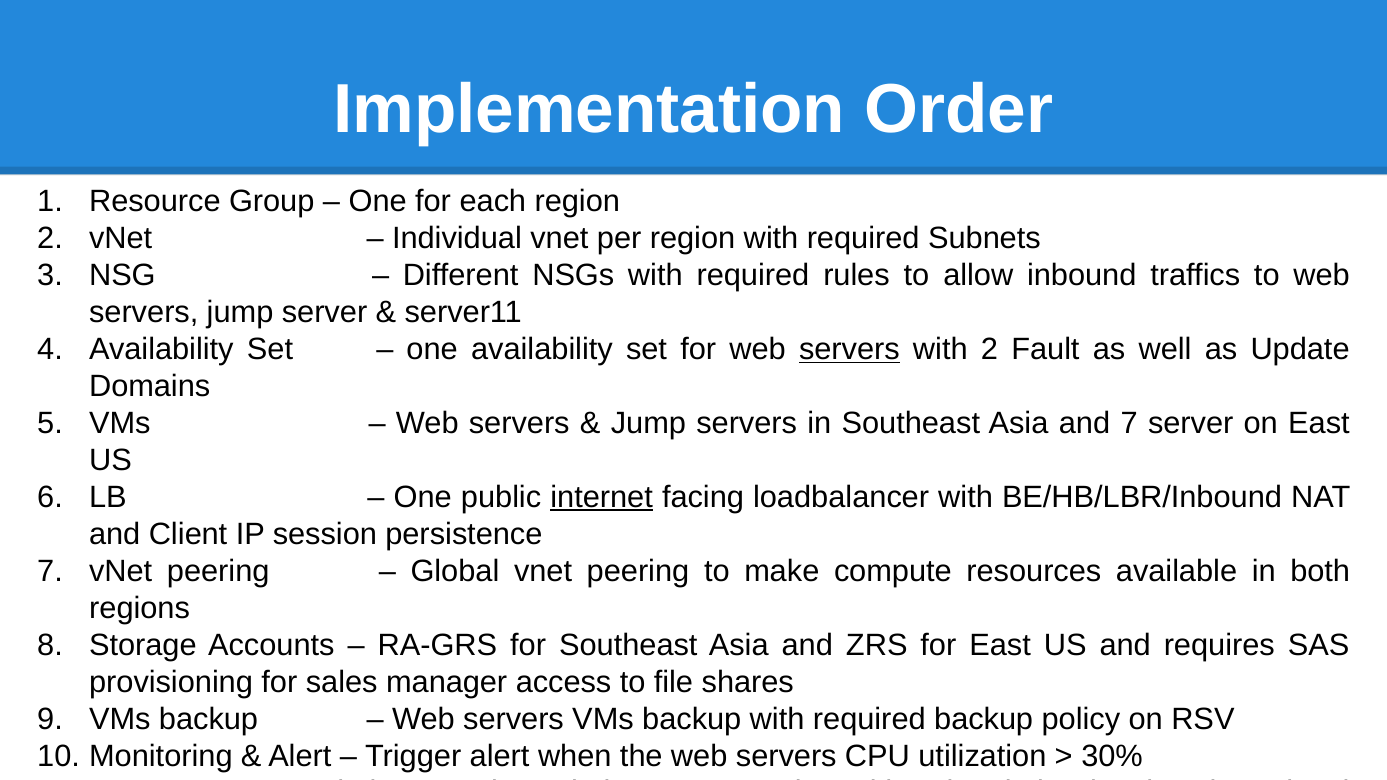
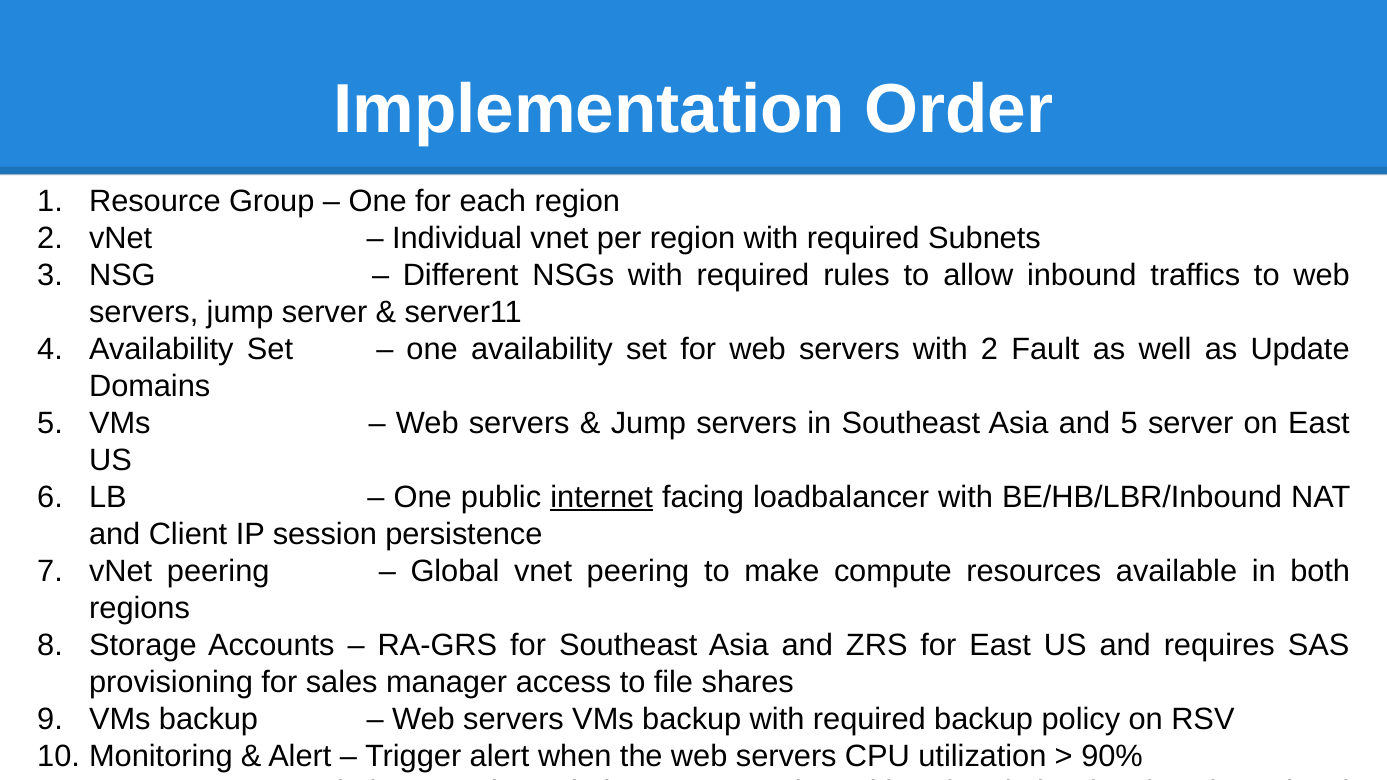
servers at (849, 349) underline: present -> none
and 7: 7 -> 5
30%: 30% -> 90%
